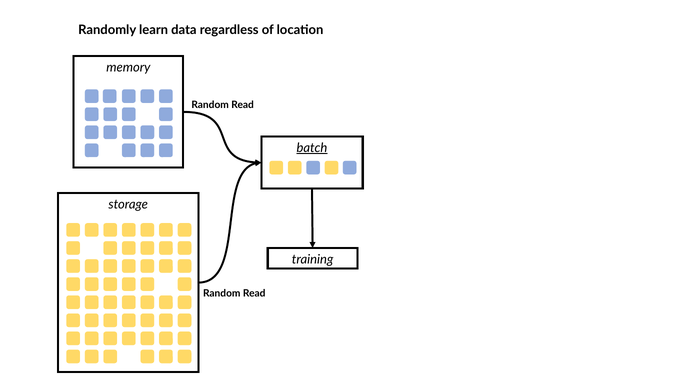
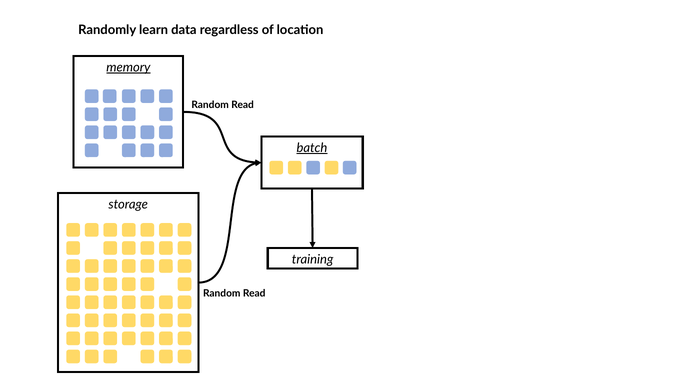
memory underline: none -> present
